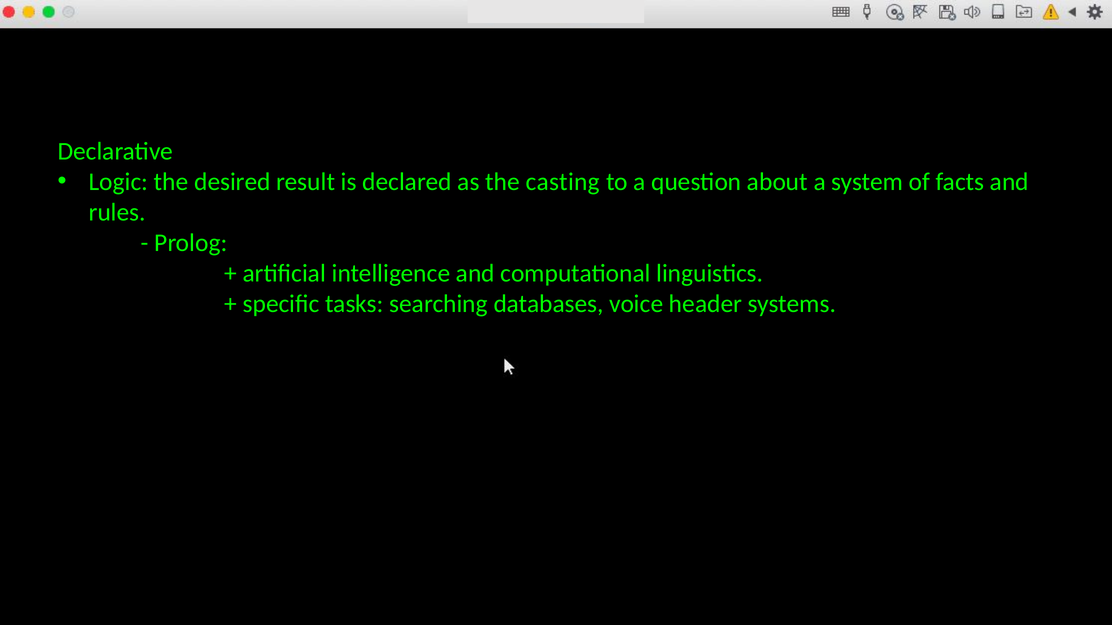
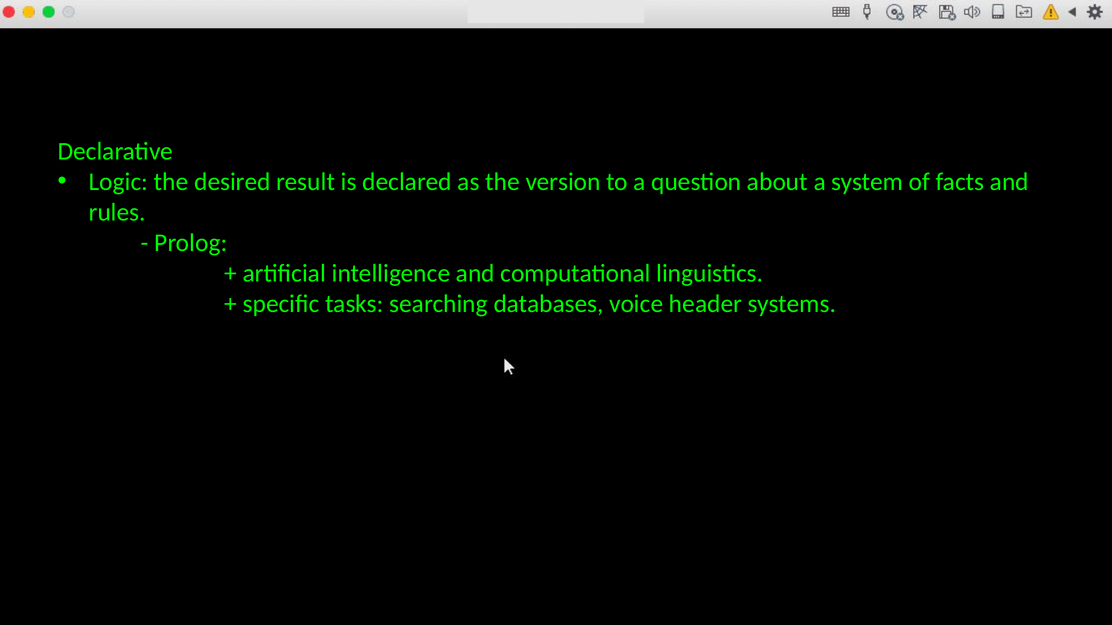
casting: casting -> version
